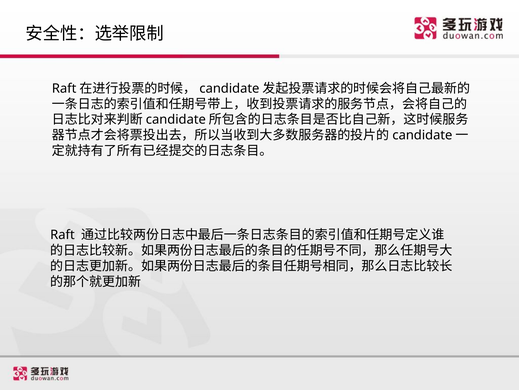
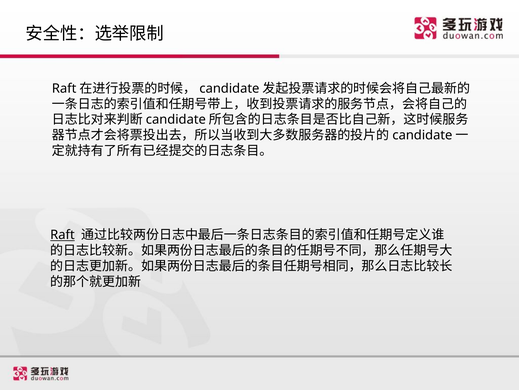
Raft underline: none -> present
